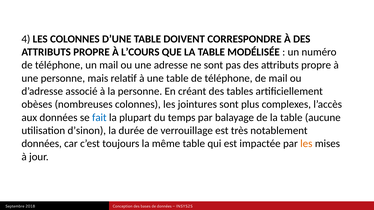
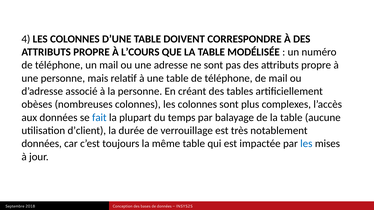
colonnes les jointures: jointures -> colonnes
d’sinon: d’sinon -> d’client
les at (306, 144) colour: orange -> blue
